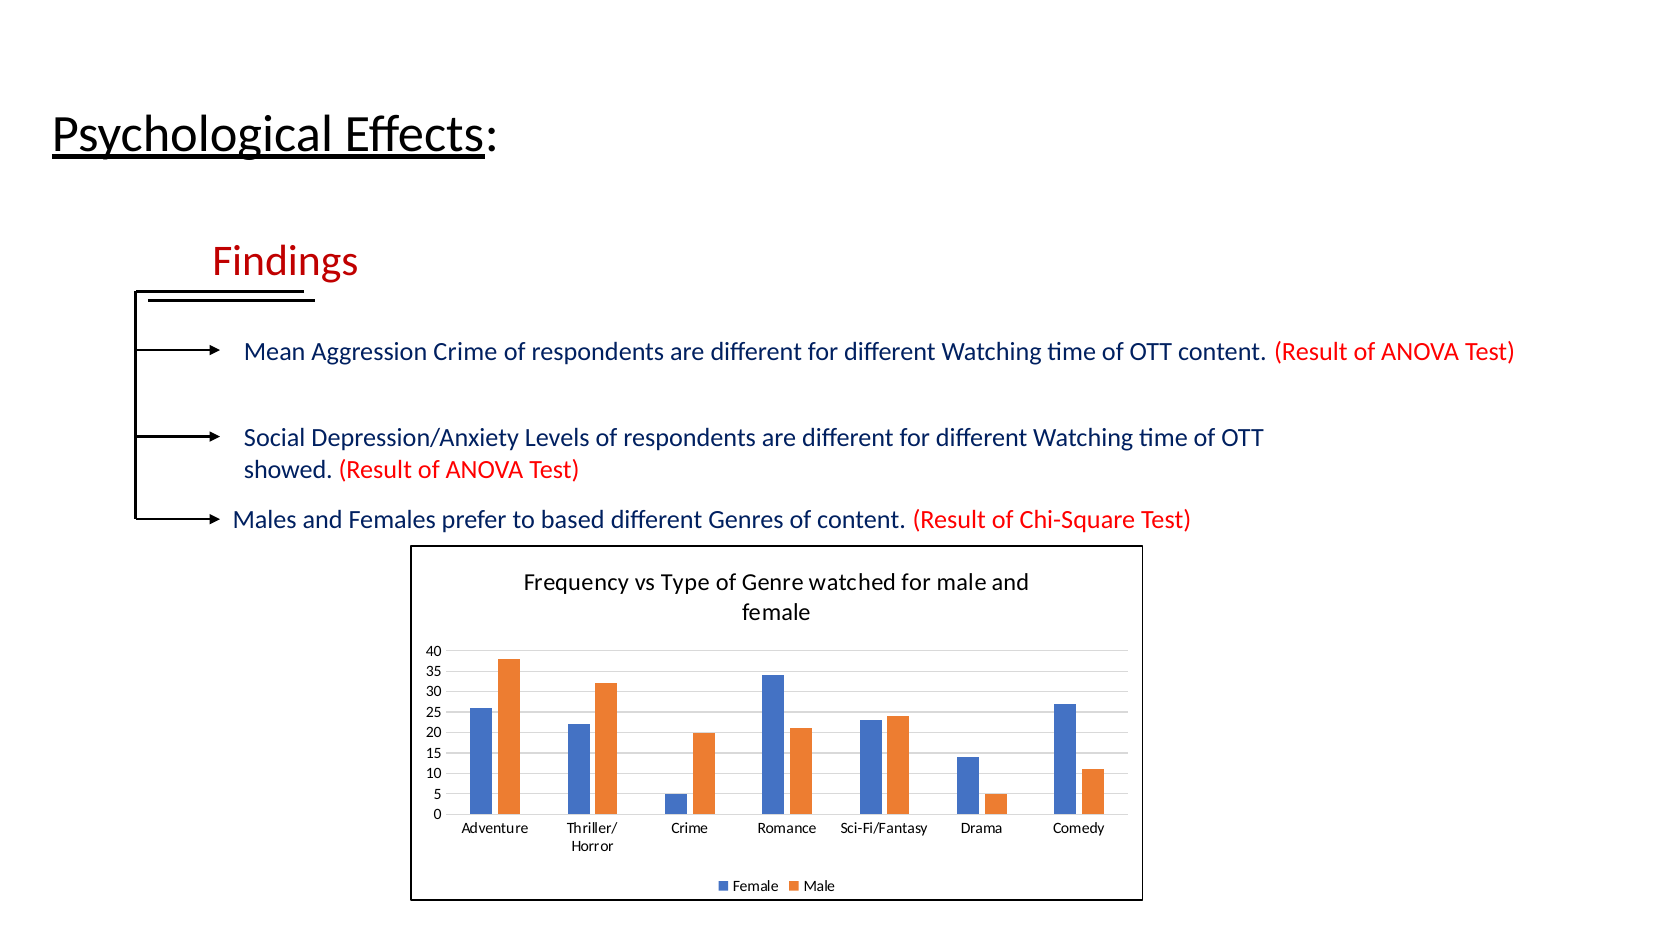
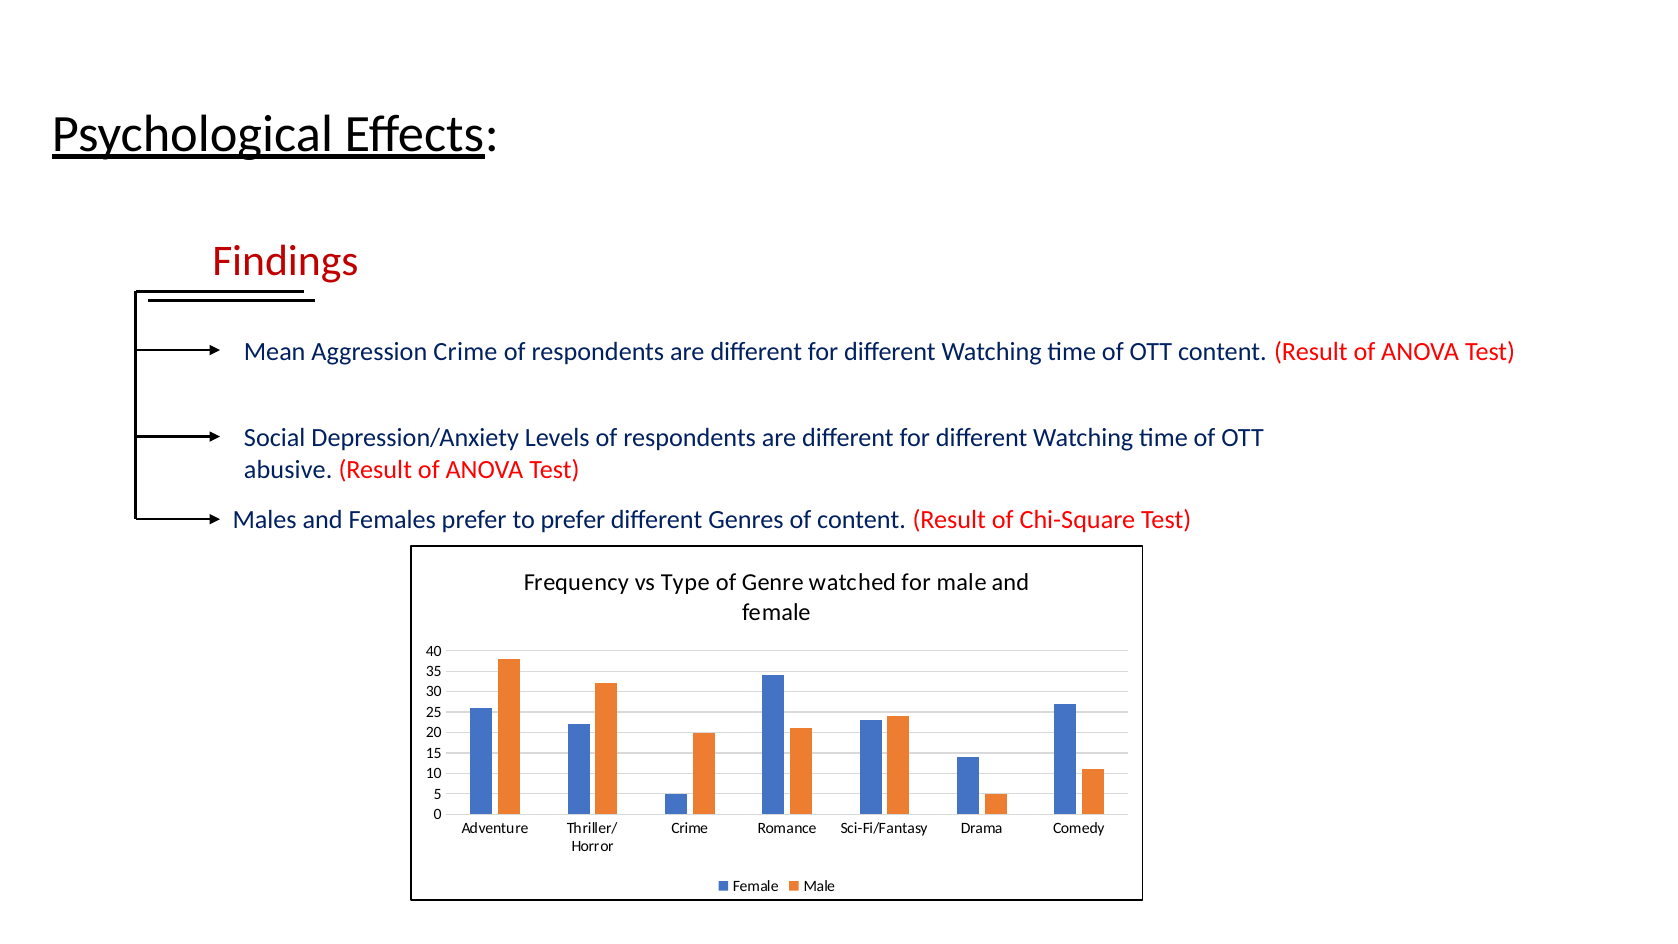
showed: showed -> abusive
to based: based -> prefer
